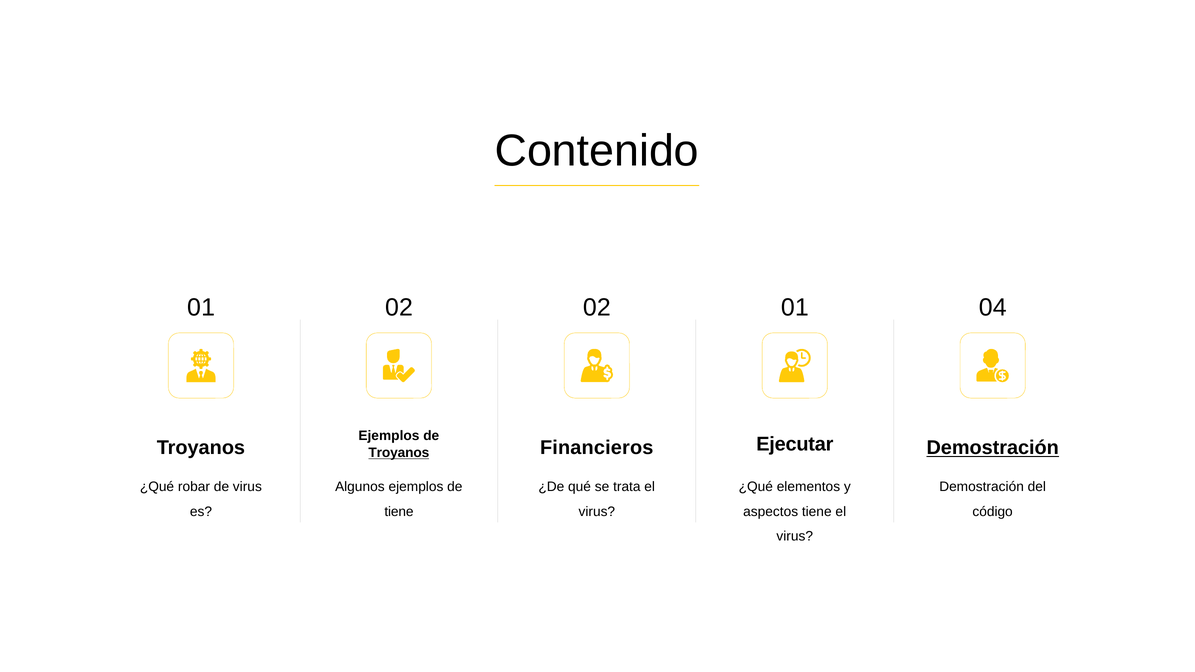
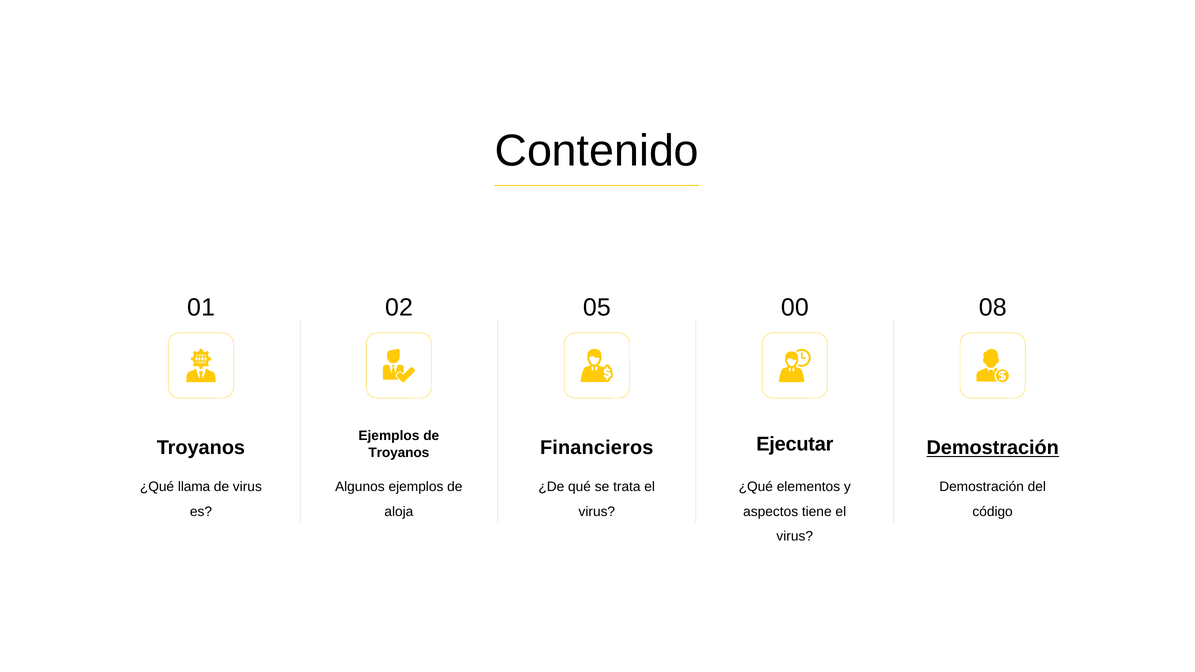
2 at (604, 308): 2 -> 5
1 at (802, 308): 1 -> 0
4: 4 -> 8
Troyanos at (399, 453) underline: present -> none
robar: robar -> llama
tiene at (399, 512): tiene -> aloja
